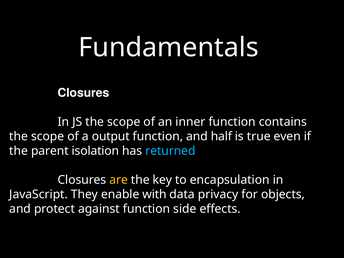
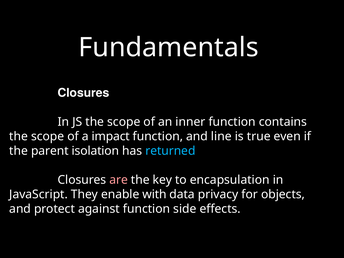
output: output -> impact
half: half -> line
are colour: yellow -> pink
